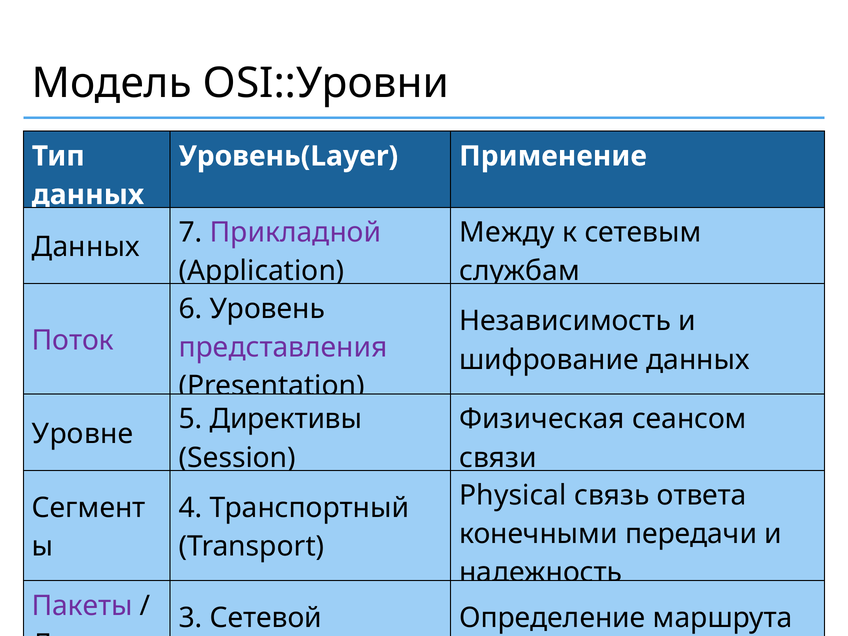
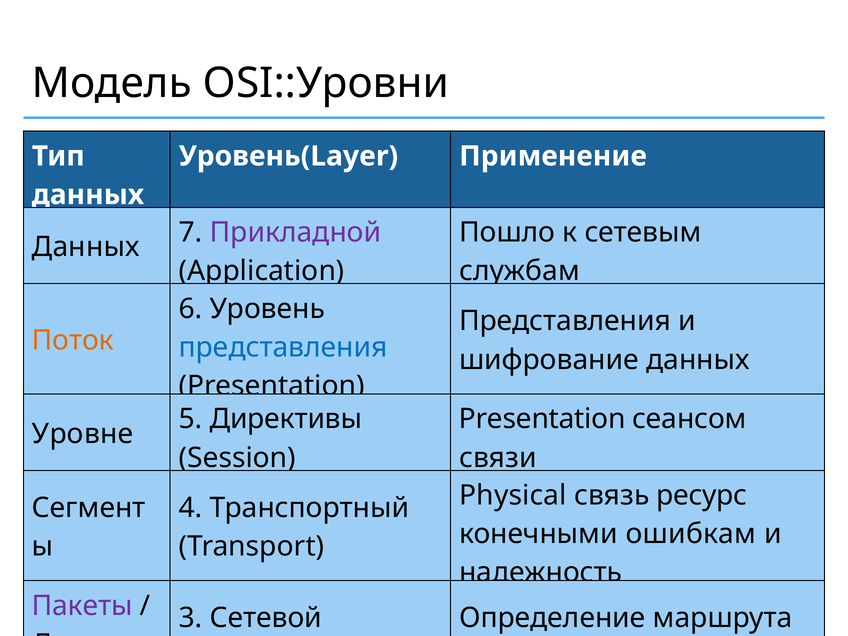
Между: Между -> Пошло
Независимость at (565, 321): Независимость -> Представления
Поток colour: purple -> orange
представления at (283, 347) colour: purple -> blue
Физическая at (542, 419): Физическая -> Presentation
ответа: ответа -> ресурс
конечными передачи: передачи -> ошибкам
